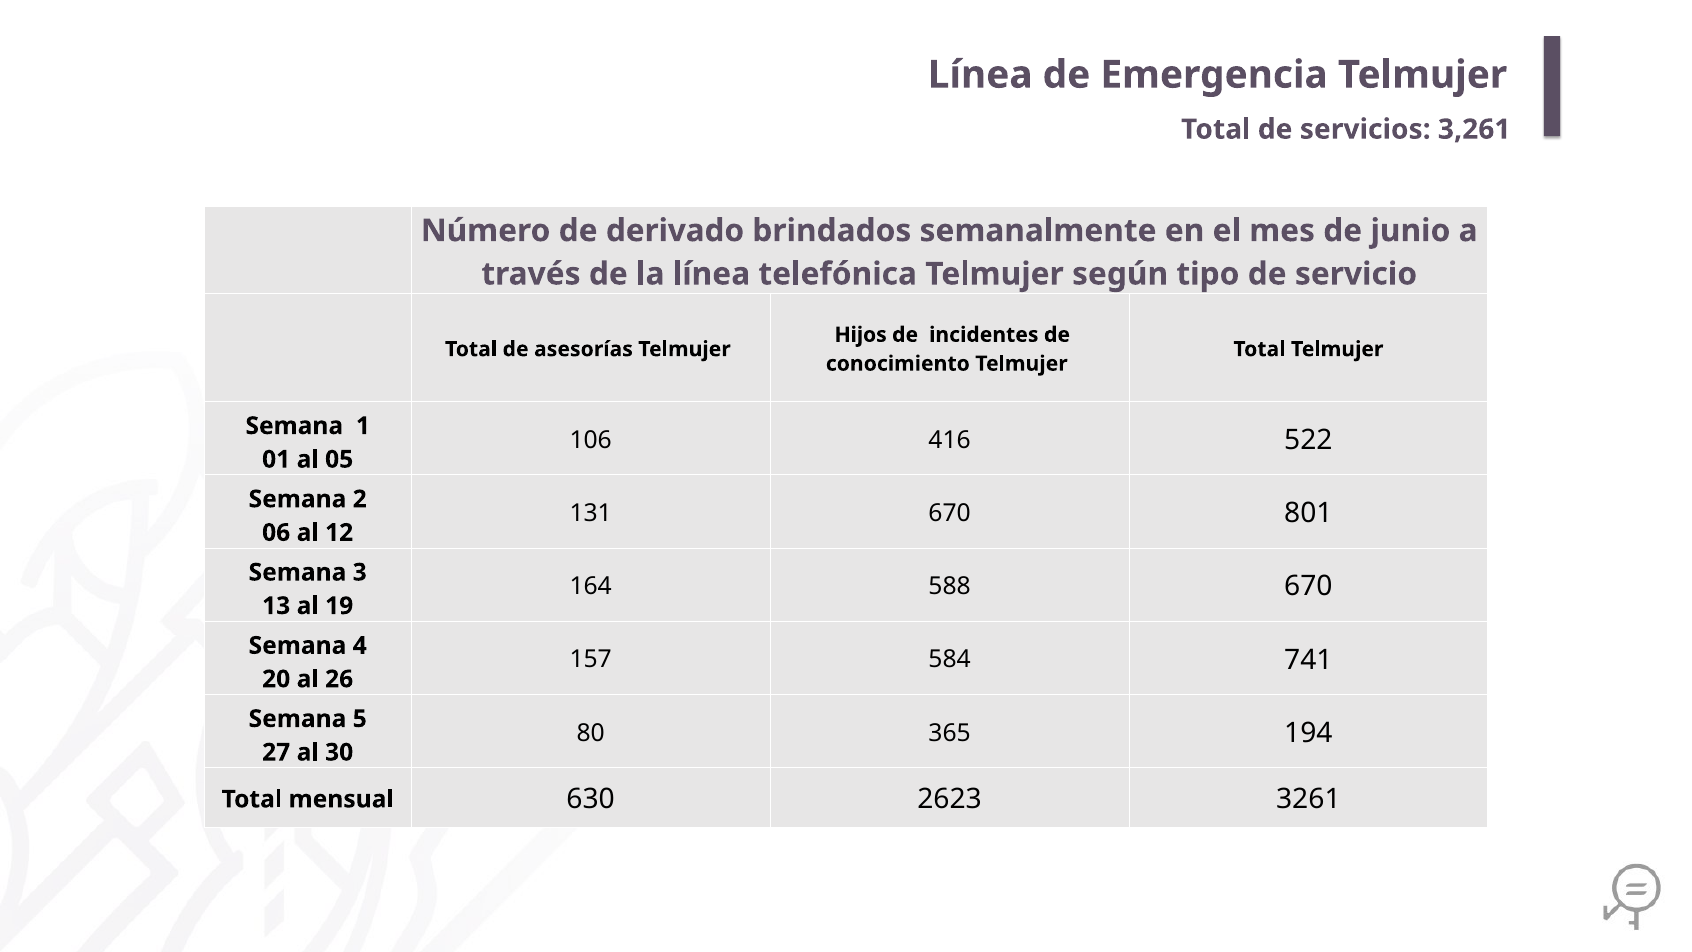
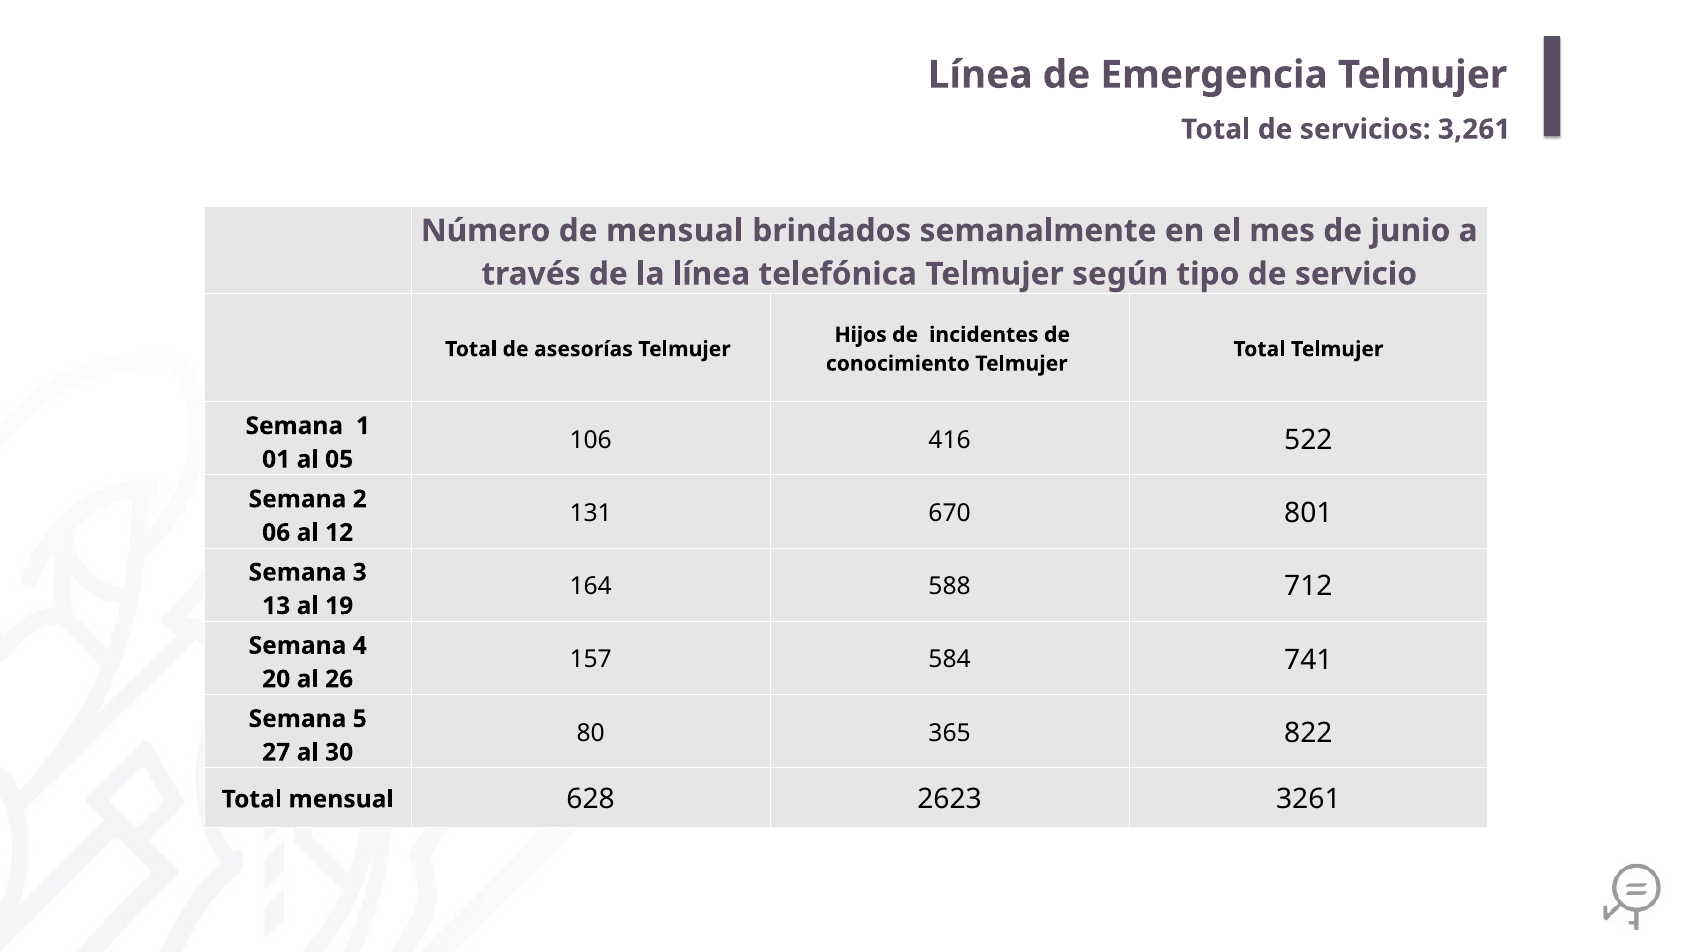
de derivado: derivado -> mensual
588 670: 670 -> 712
194: 194 -> 822
630: 630 -> 628
